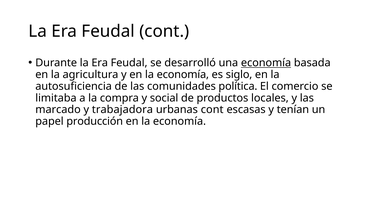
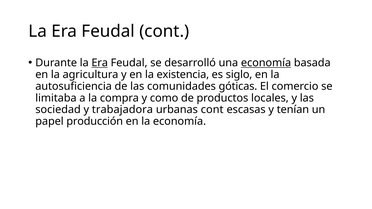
Era at (100, 63) underline: none -> present
y en la economía: economía -> existencia
política: política -> góticas
social: social -> como
marcado: marcado -> sociedad
